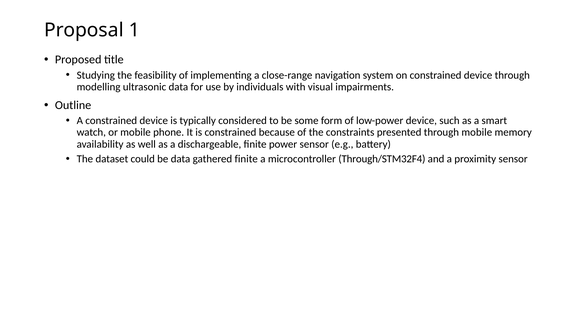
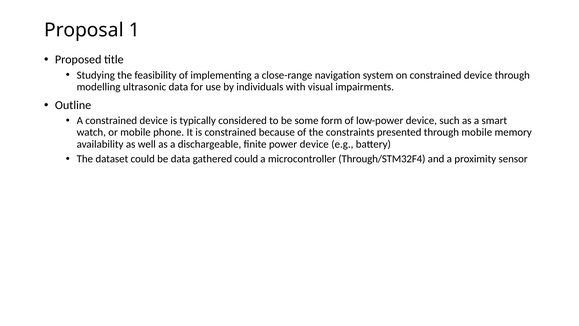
power sensor: sensor -> device
gathered finite: finite -> could
